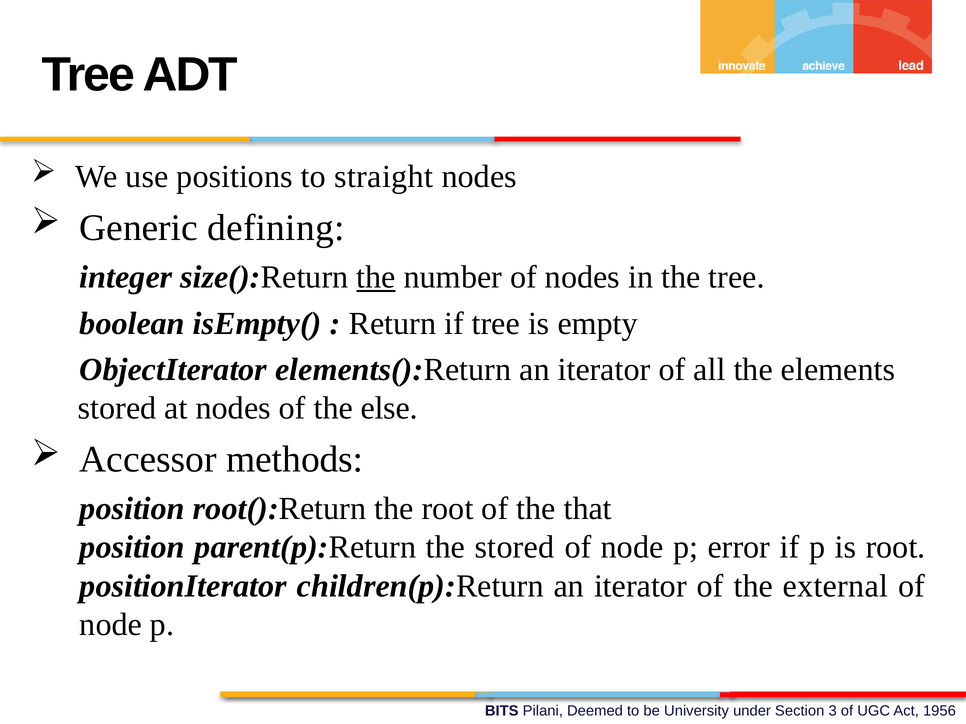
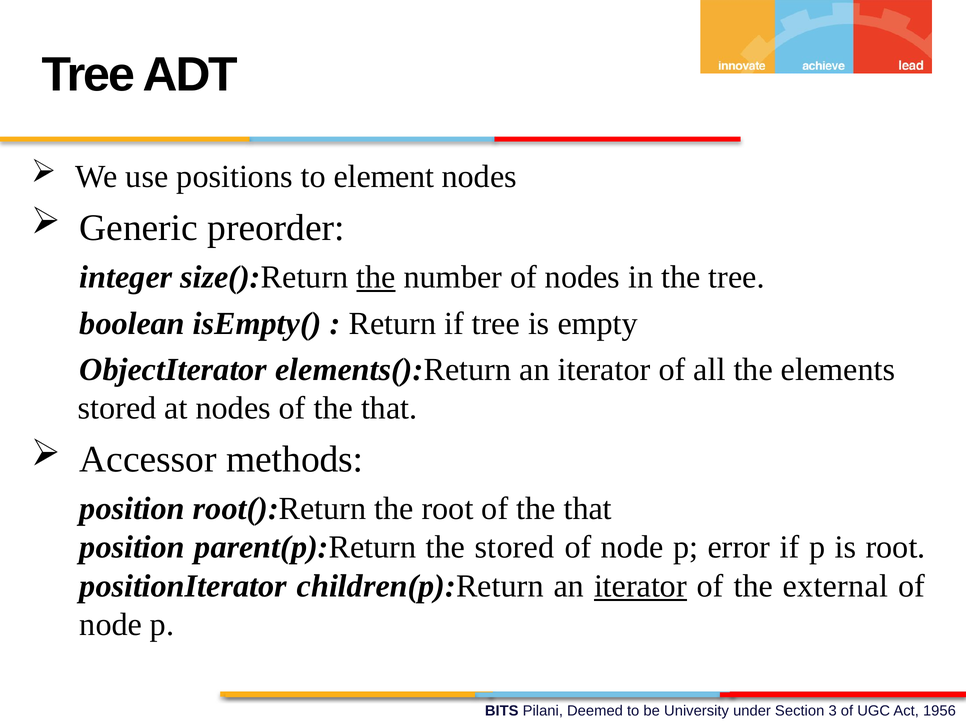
straight: straight -> element
defining: defining -> preorder
nodes of the else: else -> that
iterator at (640, 586) underline: none -> present
